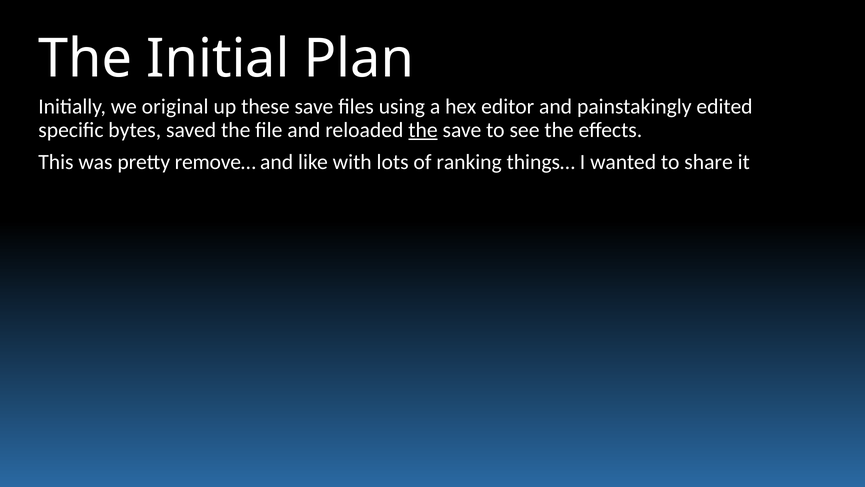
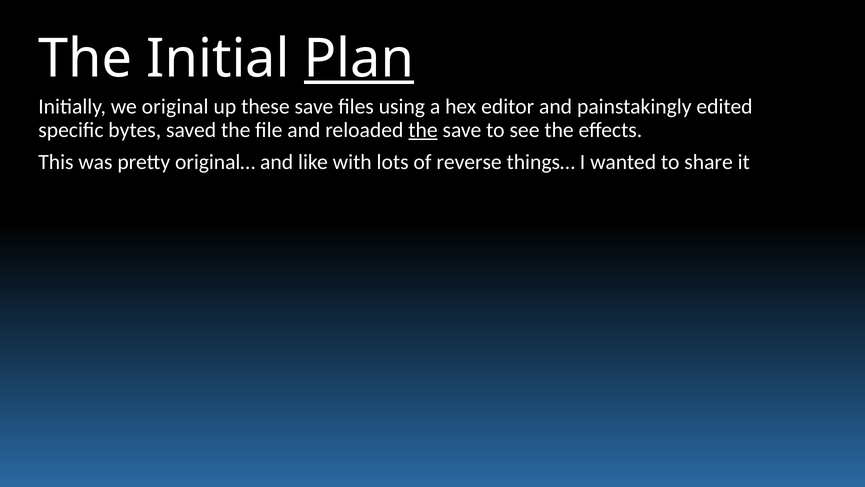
Plan underline: none -> present
remove…: remove… -> original…
ranking: ranking -> reverse
